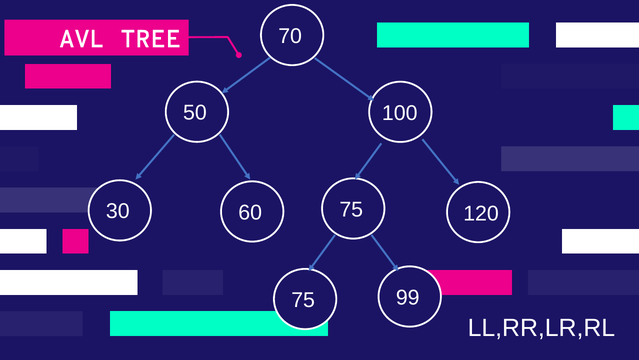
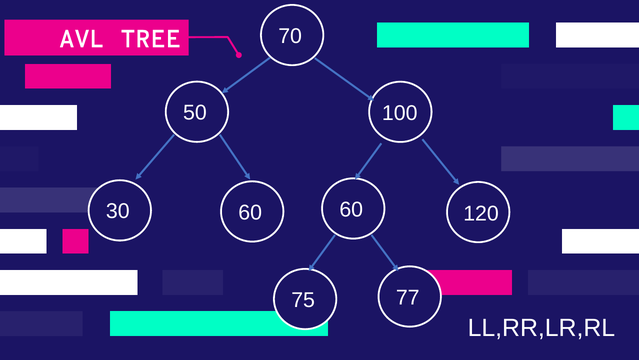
60 75: 75 -> 60
99: 99 -> 77
